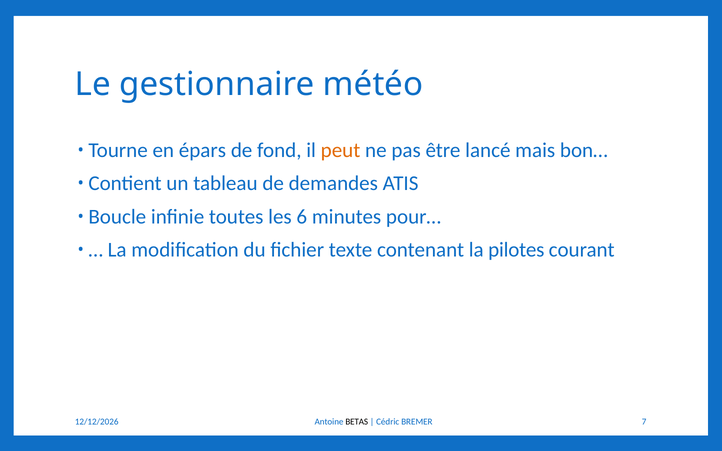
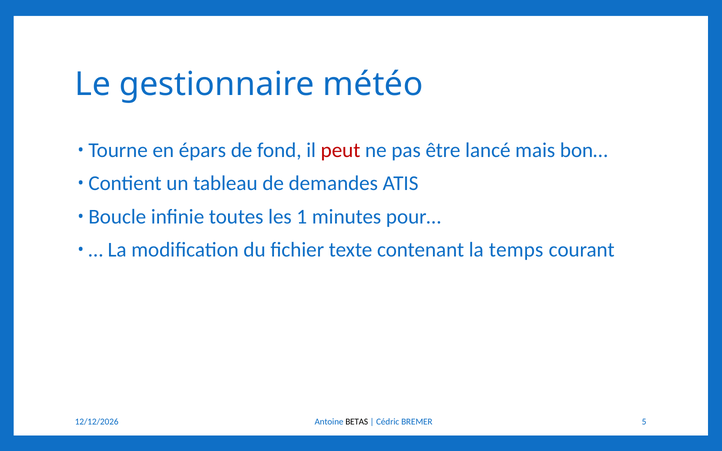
peut colour: orange -> red
6: 6 -> 1
pilotes: pilotes -> temps
7: 7 -> 5
